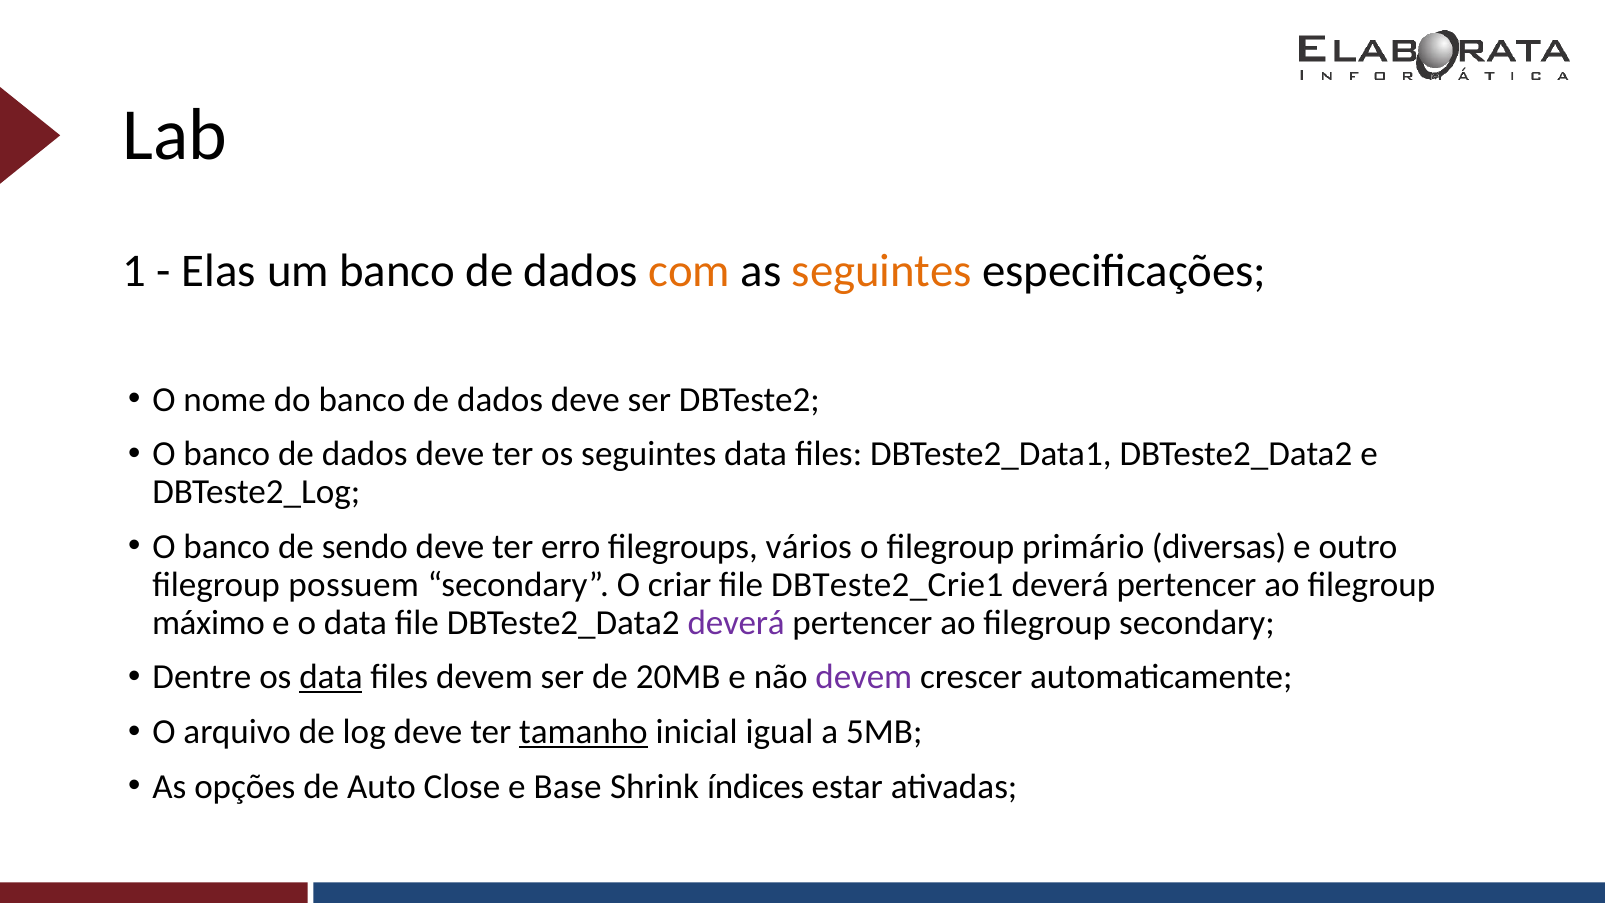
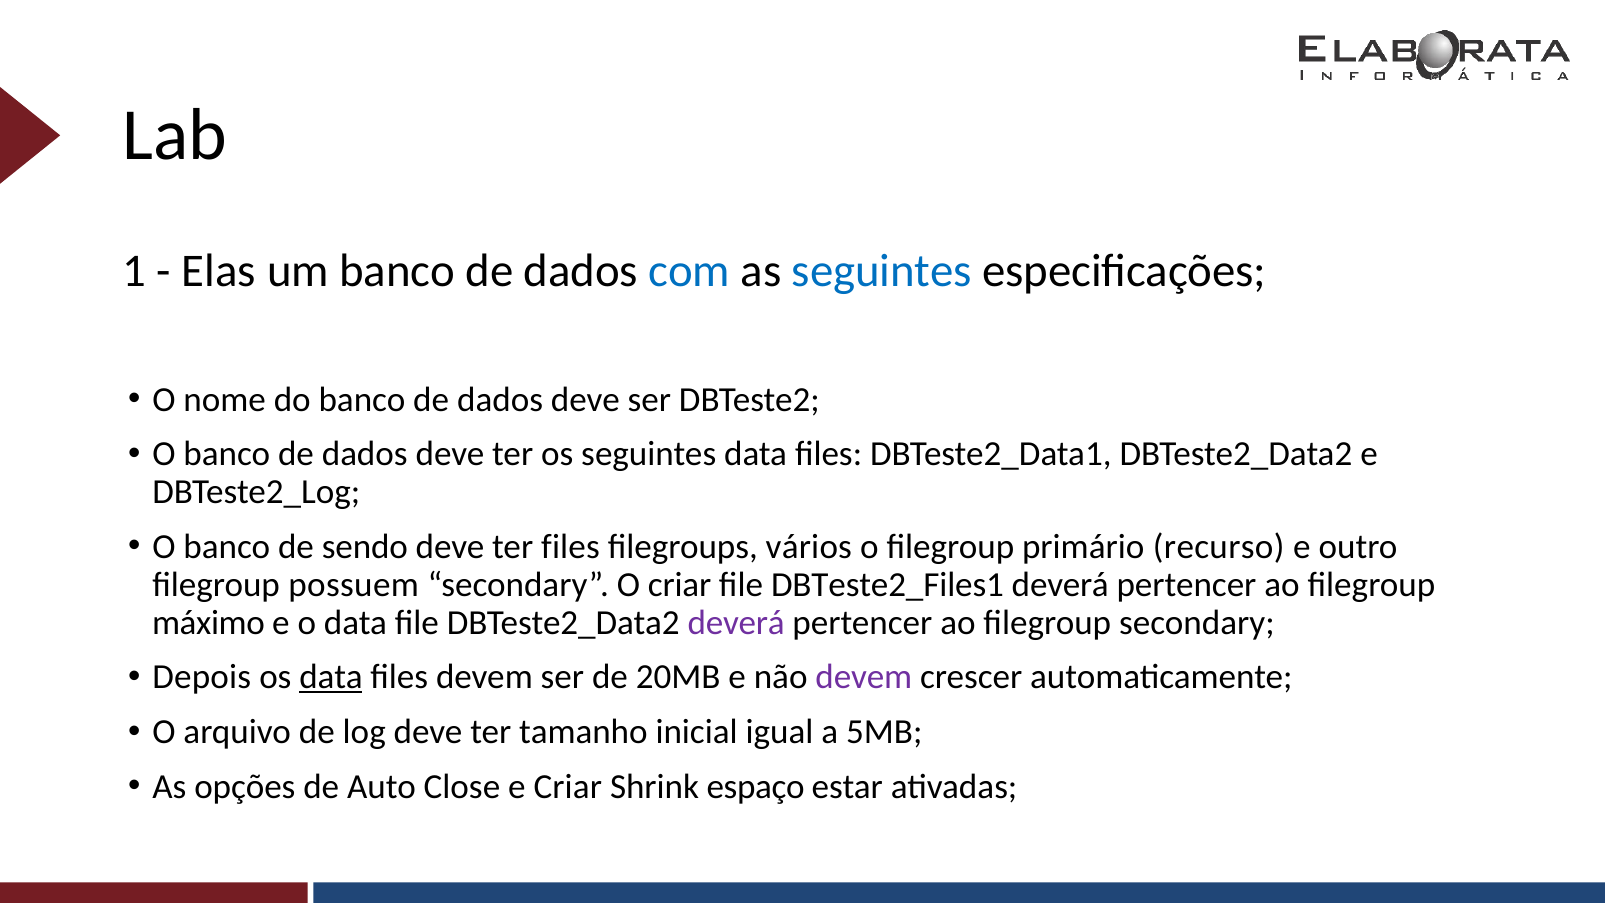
com colour: orange -> blue
seguintes at (882, 271) colour: orange -> blue
ter erro: erro -> files
diversas: diversas -> recurso
DBTeste2_Crie1: DBTeste2_Crie1 -> DBTeste2_Files1
Dentre: Dentre -> Depois
tamanho underline: present -> none
e Base: Base -> Criar
índices: índices -> espaço
